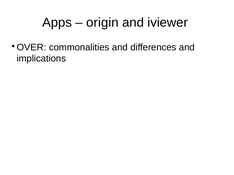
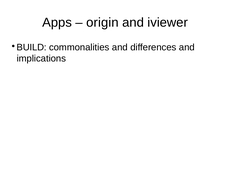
OVER: OVER -> BUILD
